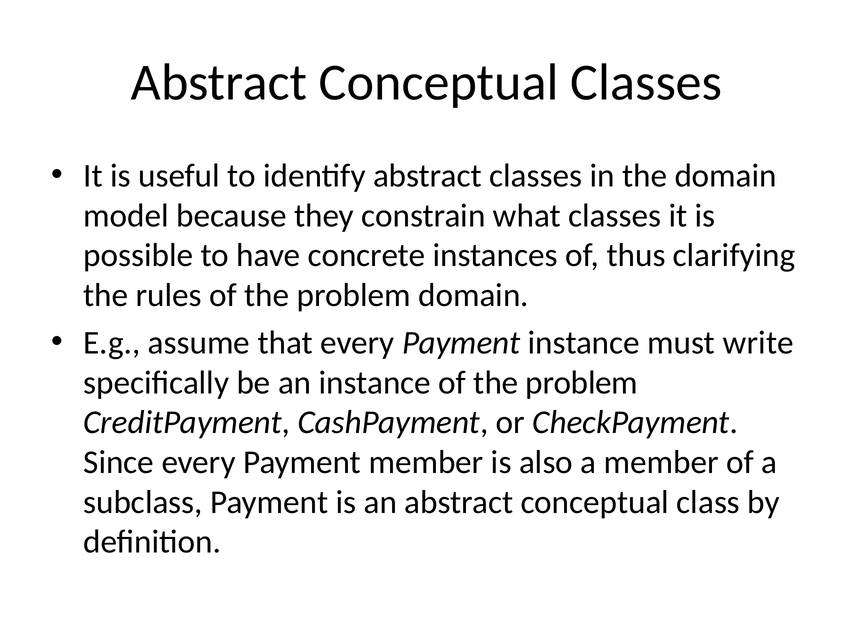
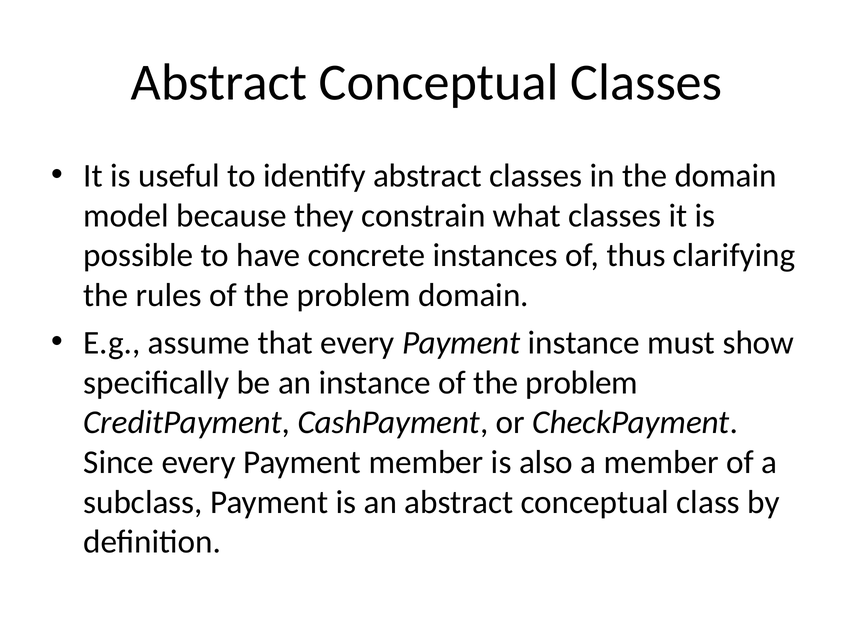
write: write -> show
